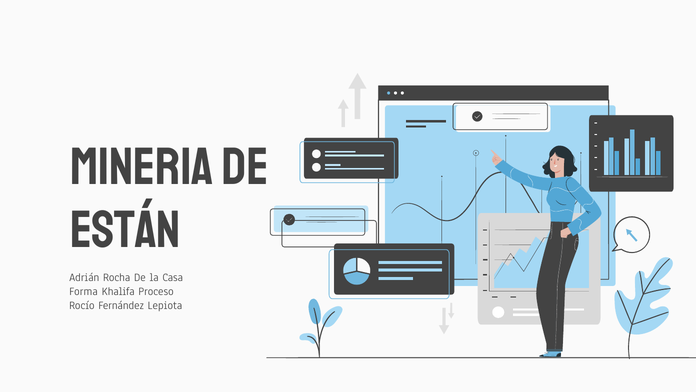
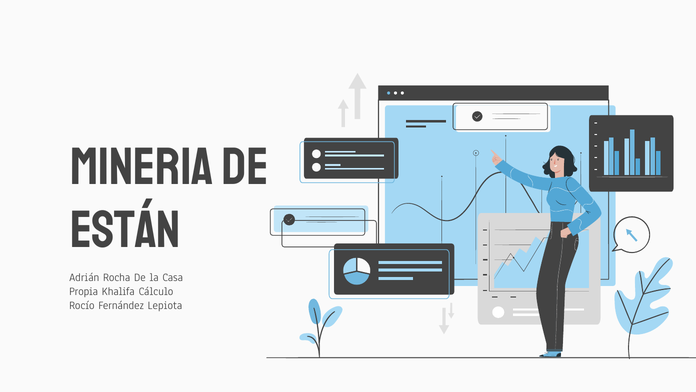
Forma: Forma -> Propia
Proceso: Proceso -> Cálculo
